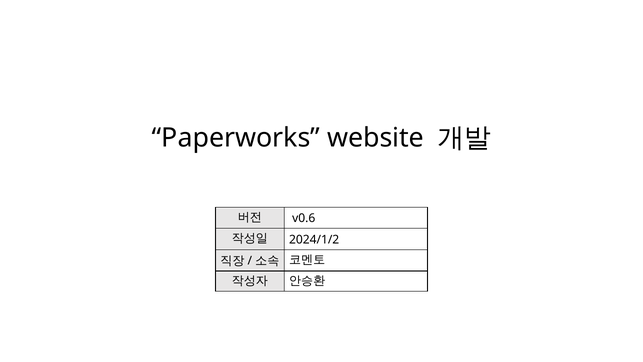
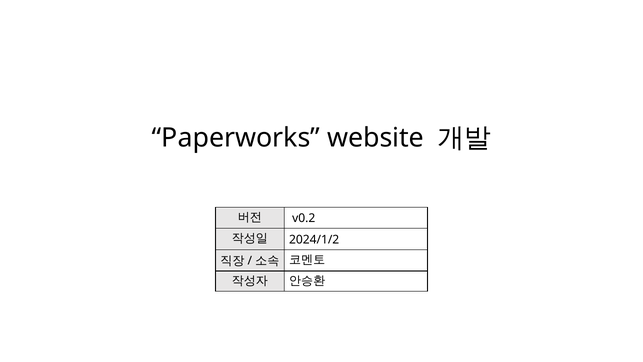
v0.6: v0.6 -> v0.2
